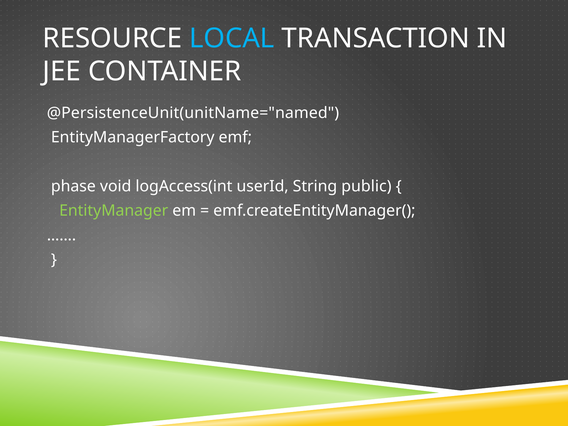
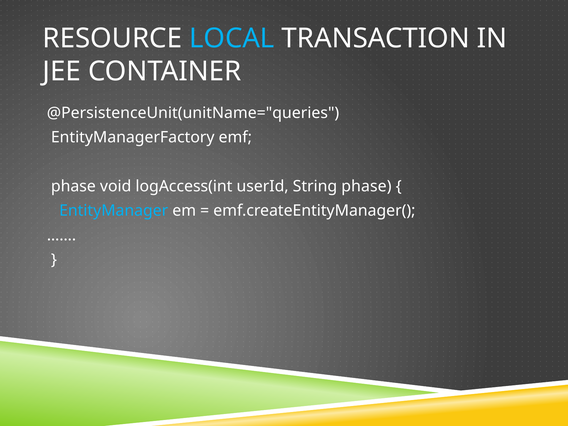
@PersistenceUnit(unitName="named: @PersistenceUnit(unitName="named -> @PersistenceUnit(unitName="queries
String public: public -> phase
EntityManager colour: light green -> light blue
